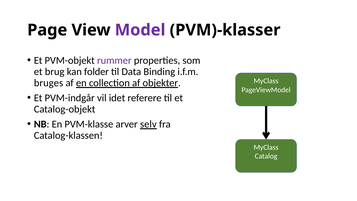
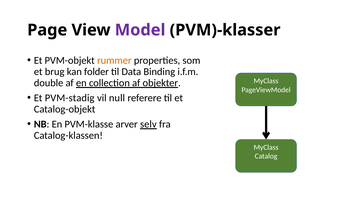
rummer colour: purple -> orange
bruges: bruges -> double
PVM-indgår: PVM-indgår -> PVM-stadig
idet: idet -> null
